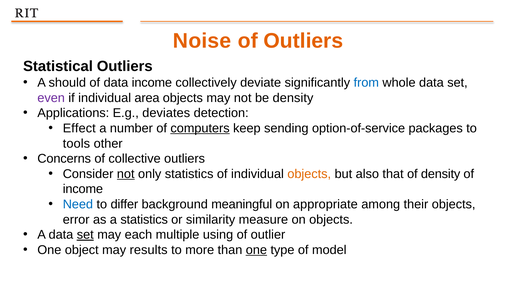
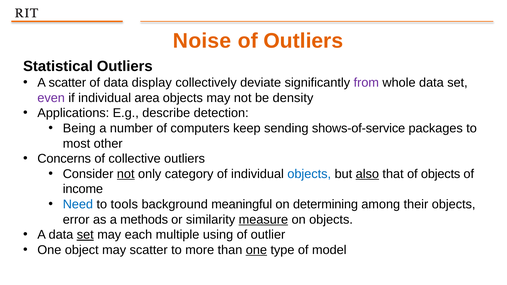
A should: should -> scatter
data income: income -> display
from colour: blue -> purple
deviates: deviates -> describe
Effect: Effect -> Being
computers underline: present -> none
option-of-service: option-of-service -> shows-of-service
tools: tools -> most
only statistics: statistics -> category
objects at (309, 174) colour: orange -> blue
also underline: none -> present
of density: density -> objects
differ: differ -> tools
appropriate: appropriate -> determining
a statistics: statistics -> methods
measure underline: none -> present
may results: results -> scatter
